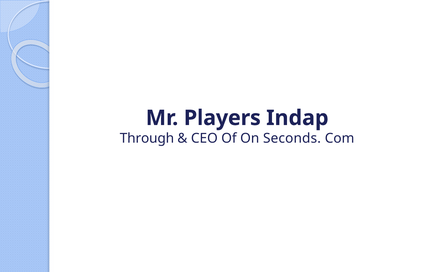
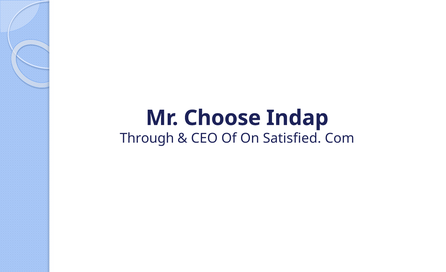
Players: Players -> Choose
Seconds: Seconds -> Satisfied
